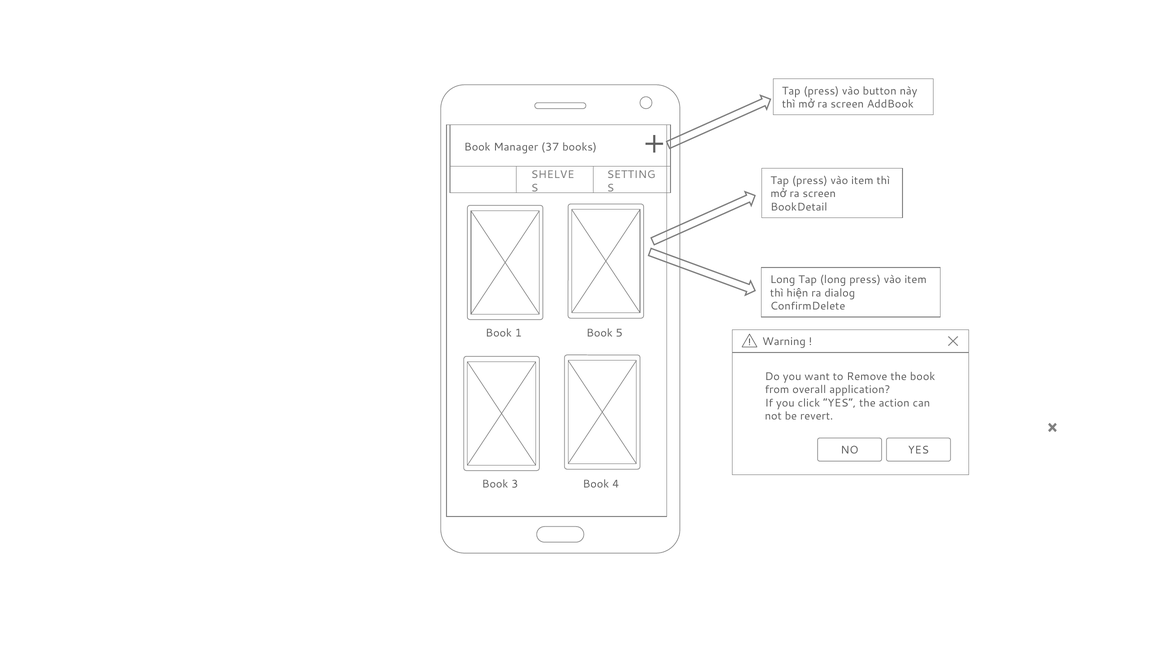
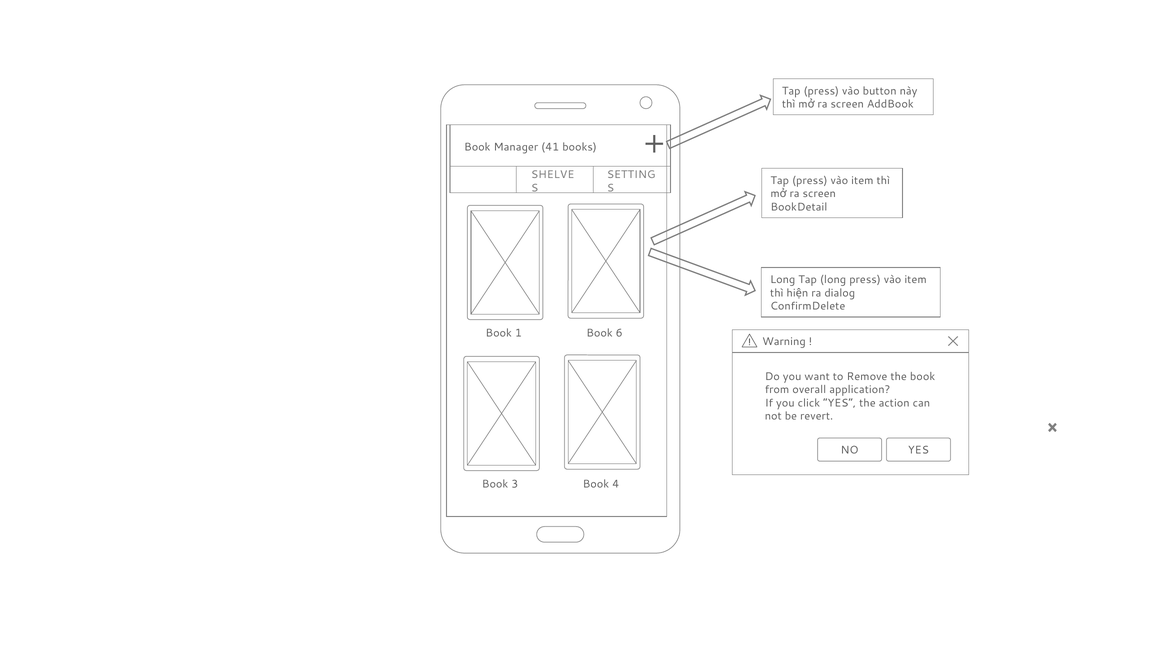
37: 37 -> 41
5: 5 -> 6
